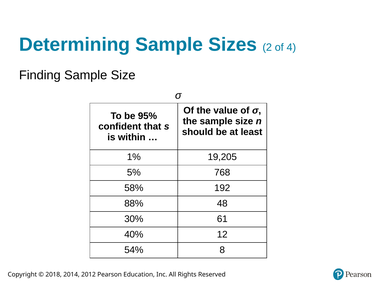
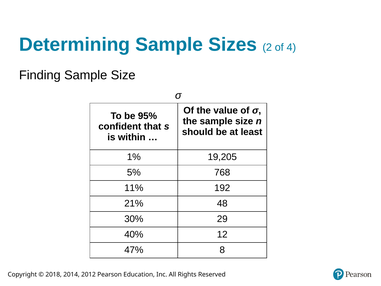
58%: 58% -> 11%
88%: 88% -> 21%
61: 61 -> 29
54%: 54% -> 47%
